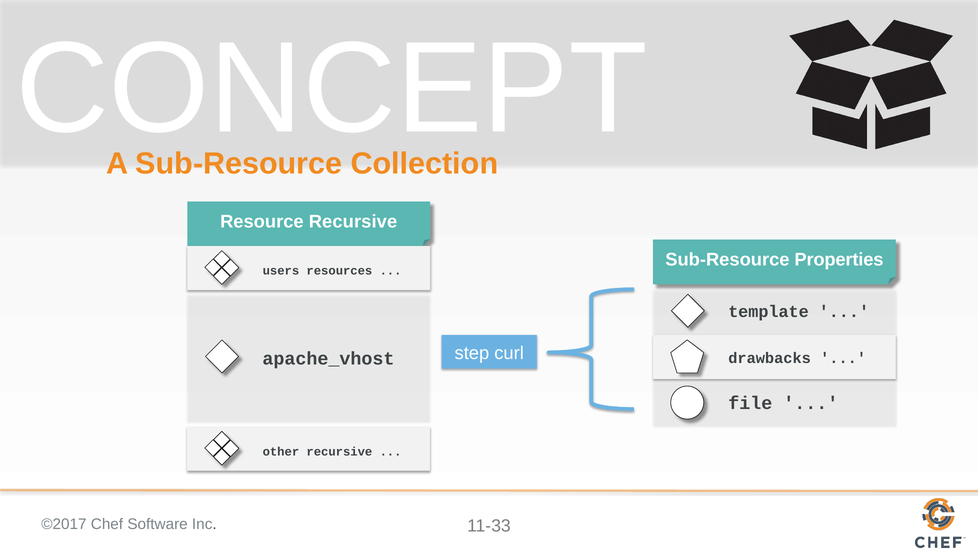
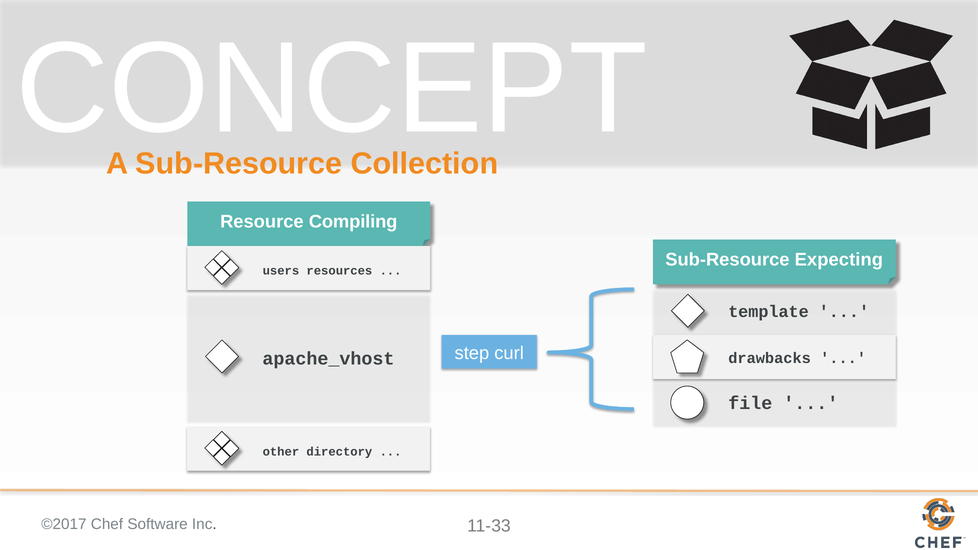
Resource Recursive: Recursive -> Compiling
Properties: Properties -> Expecting
other recursive: recursive -> directory
